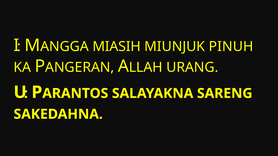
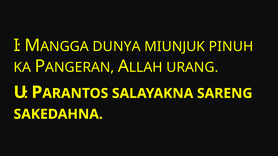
MIASIH: MIASIH -> DUNYA
